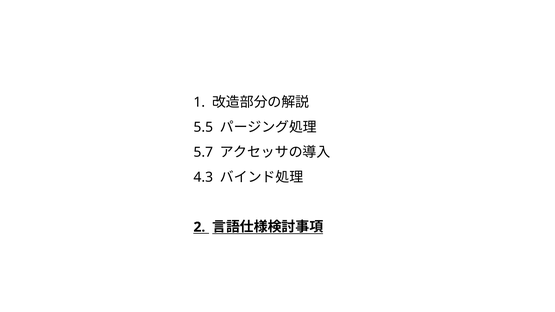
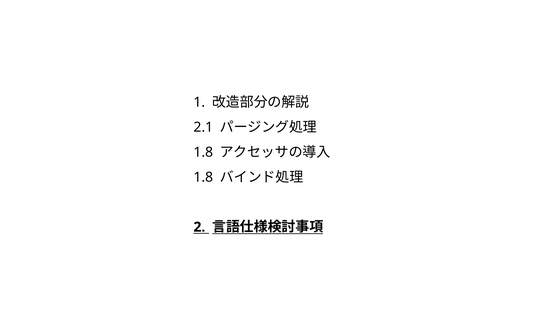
5.5: 5.5 -> 2.1
5.7 at (203, 152): 5.7 -> 1.8
4.3 at (203, 177): 4.3 -> 1.8
